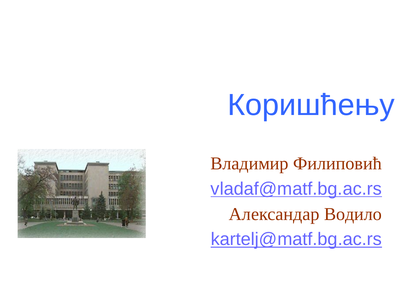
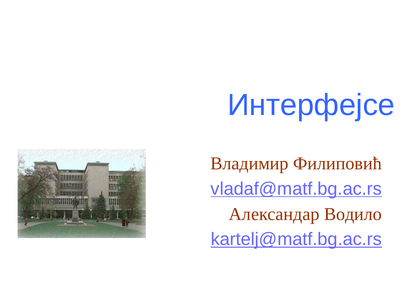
Коришћењу: Коришћењу -> Интерфејсе
